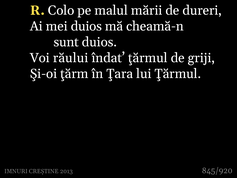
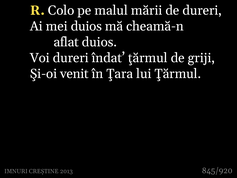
sunt: sunt -> aflat
Voi răului: răului -> dureri
ţărm: ţărm -> venit
